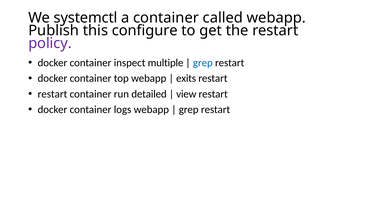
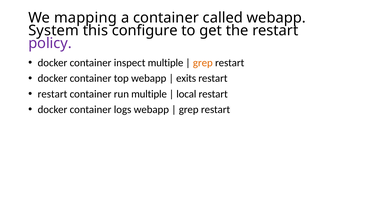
systemctl: systemctl -> mapping
Publish: Publish -> System
grep at (203, 63) colour: blue -> orange
run detailed: detailed -> multiple
view: view -> local
